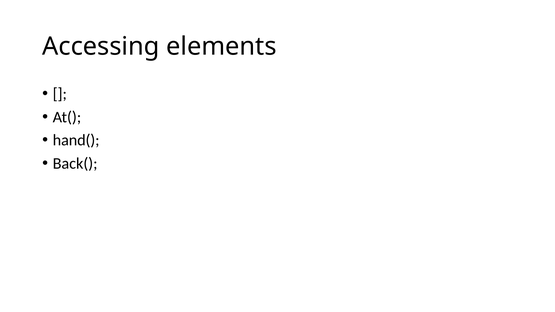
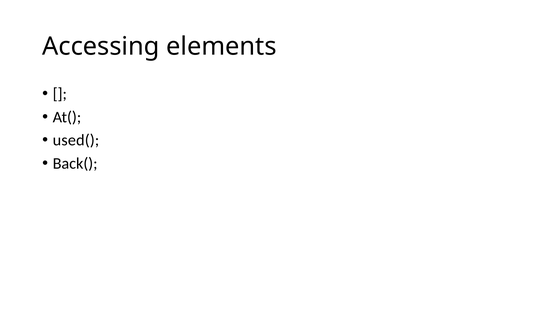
hand(: hand( -> used(
